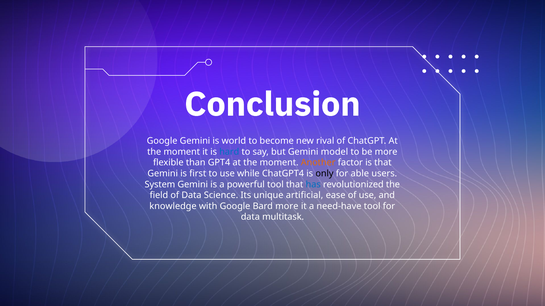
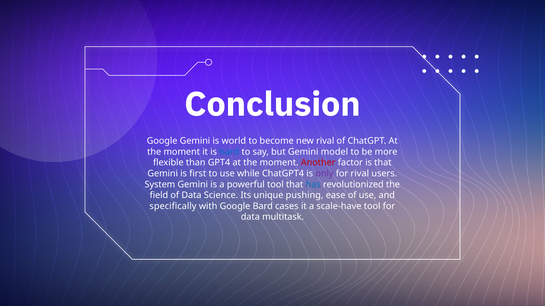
Another colour: orange -> red
only colour: black -> purple
for able: able -> rival
artificial: artificial -> pushing
knowledge: knowledge -> specifically
Bard more: more -> cases
need-have: need-have -> scale-have
